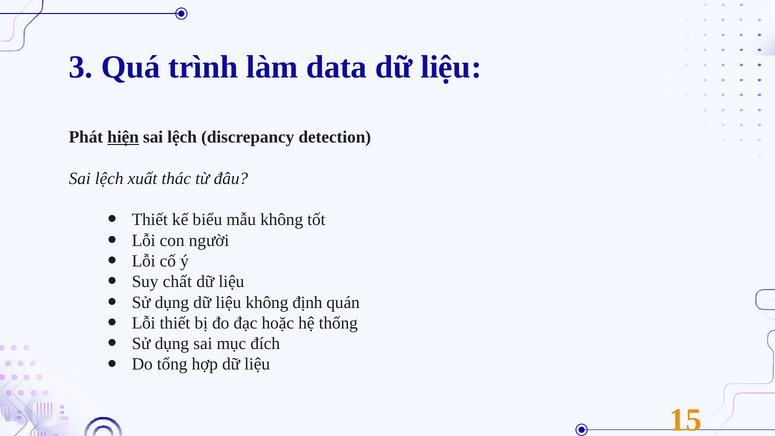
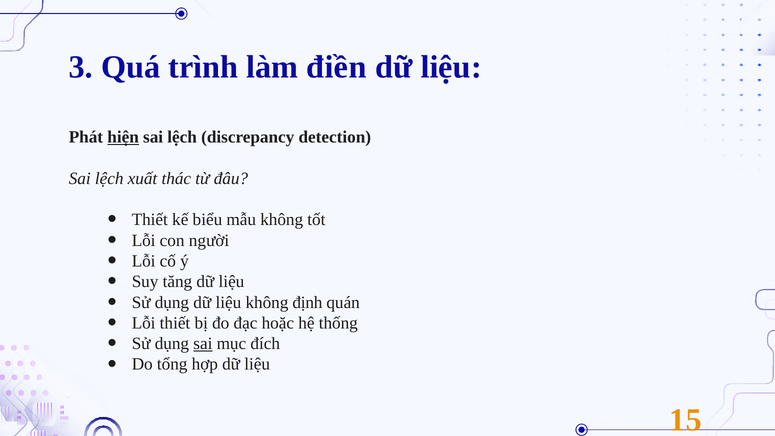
data: data -> điền
chất: chất -> tăng
sai at (203, 344) underline: none -> present
